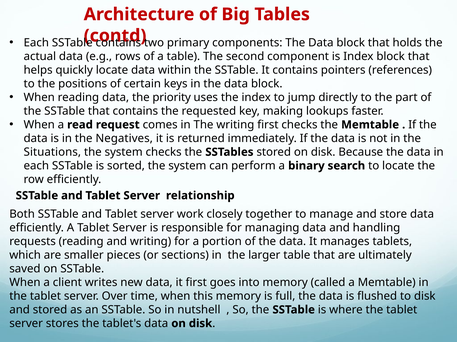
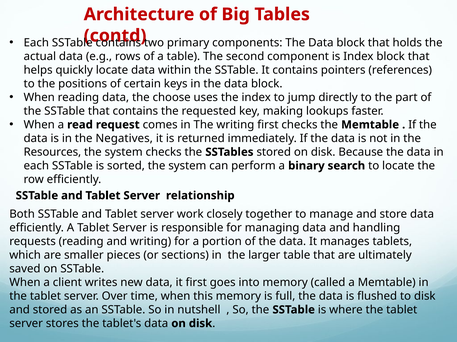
priority: priority -> choose
Situations: Situations -> Resources
